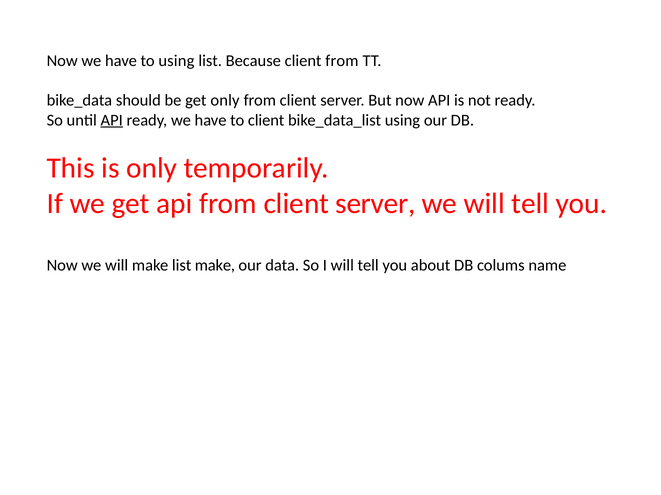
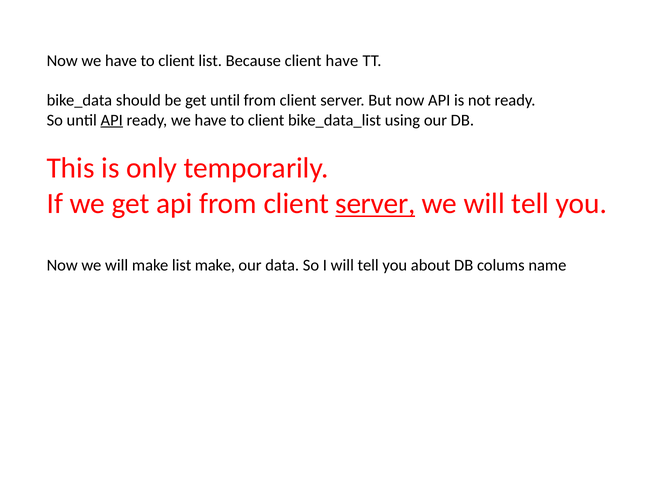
using at (176, 61): using -> client
client from: from -> have
get only: only -> until
server at (375, 204) underline: none -> present
